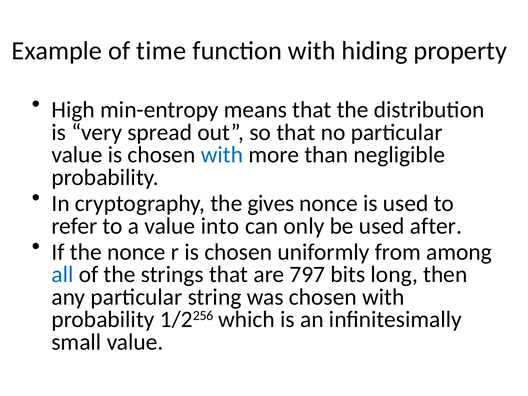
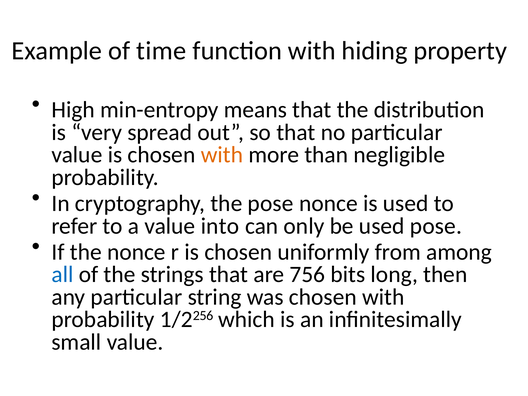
with at (222, 155) colour: blue -> orange
the gives: gives -> pose
used after: after -> pose
797: 797 -> 756
